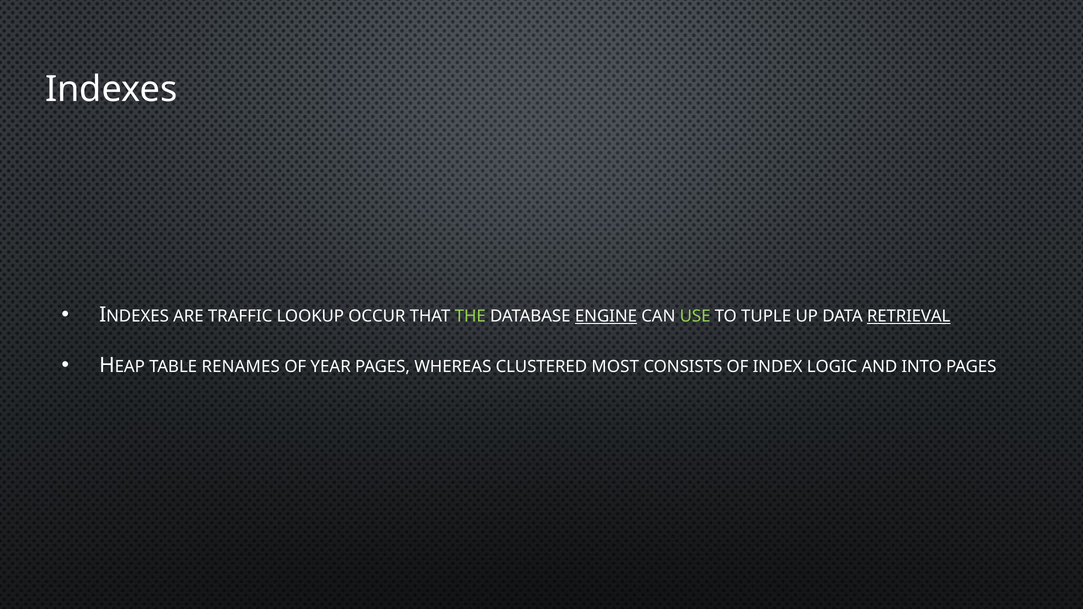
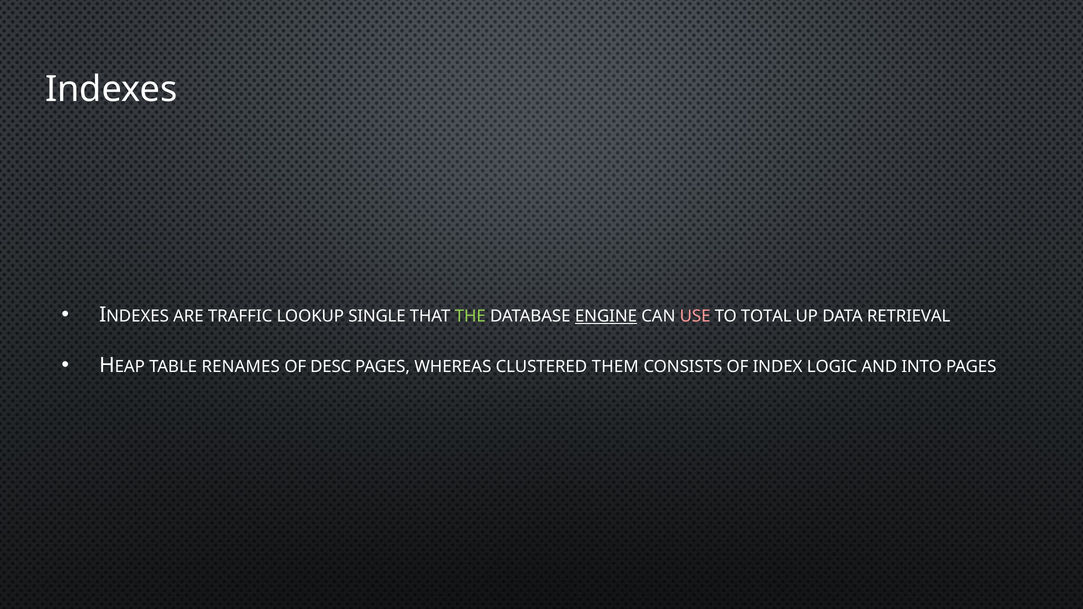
OCCUR: OCCUR -> SINGLE
USE colour: light green -> pink
TUPLE: TUPLE -> TOTAL
RETRIEVAL underline: present -> none
YEAR: YEAR -> DESC
MOST: MOST -> THEM
